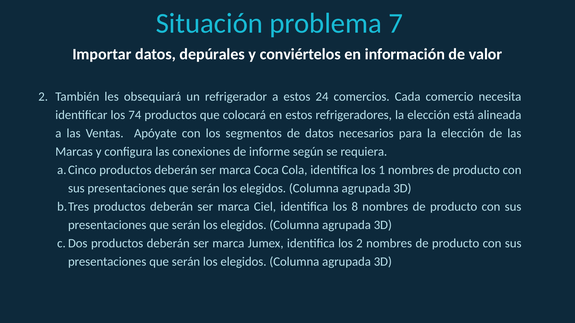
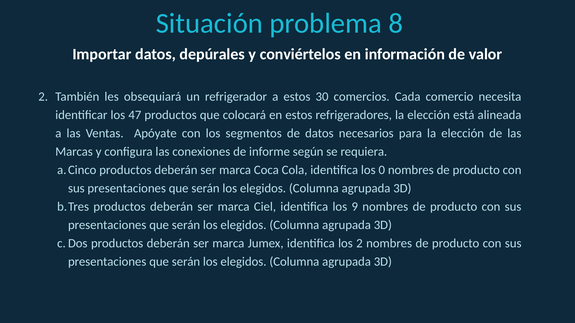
7: 7 -> 8
24: 24 -> 30
74: 74 -> 47
1: 1 -> 0
8: 8 -> 9
